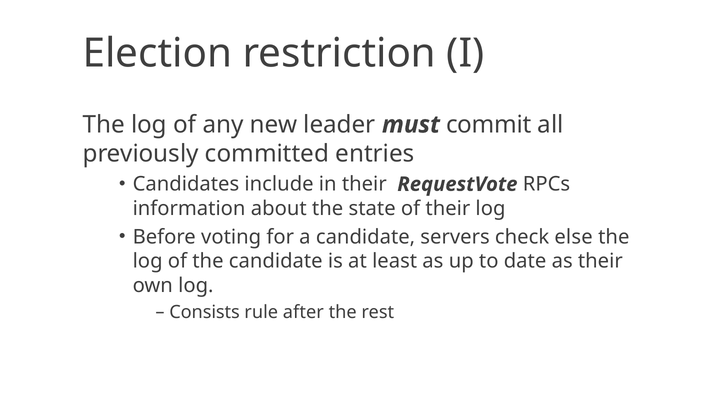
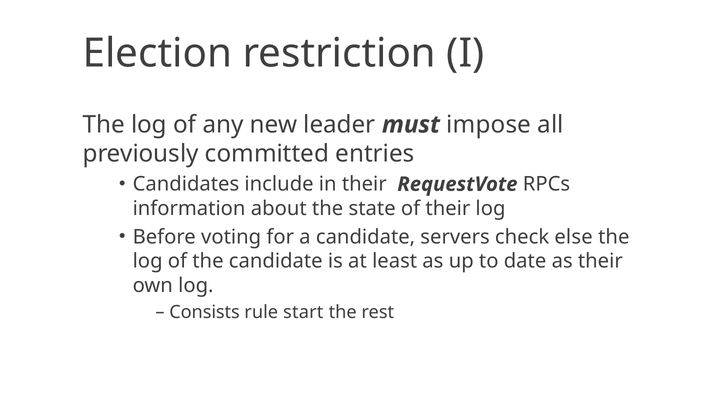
commit: commit -> impose
after: after -> start
